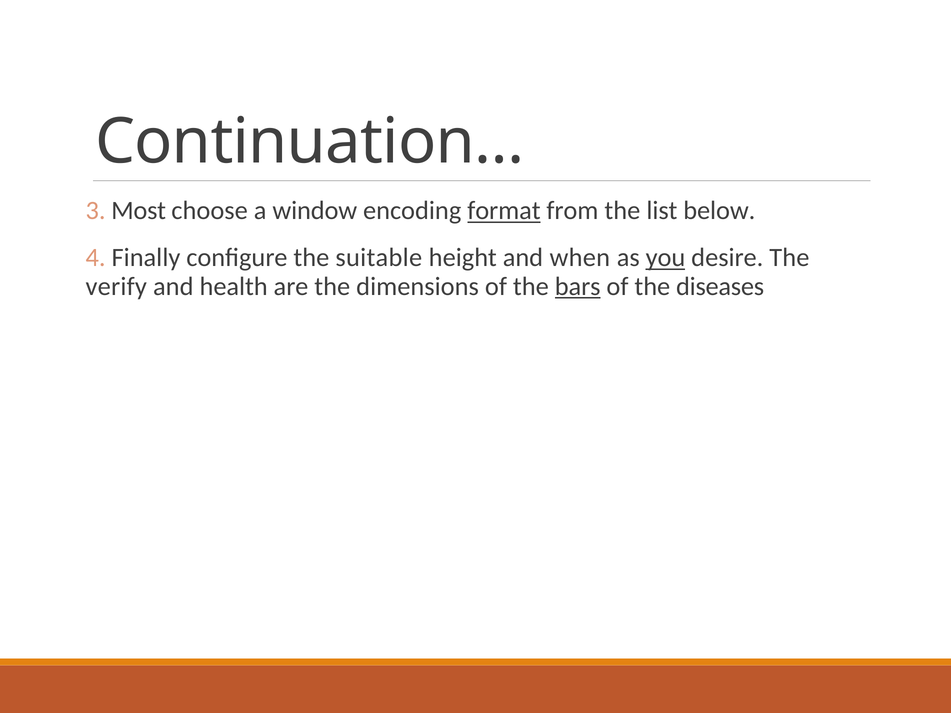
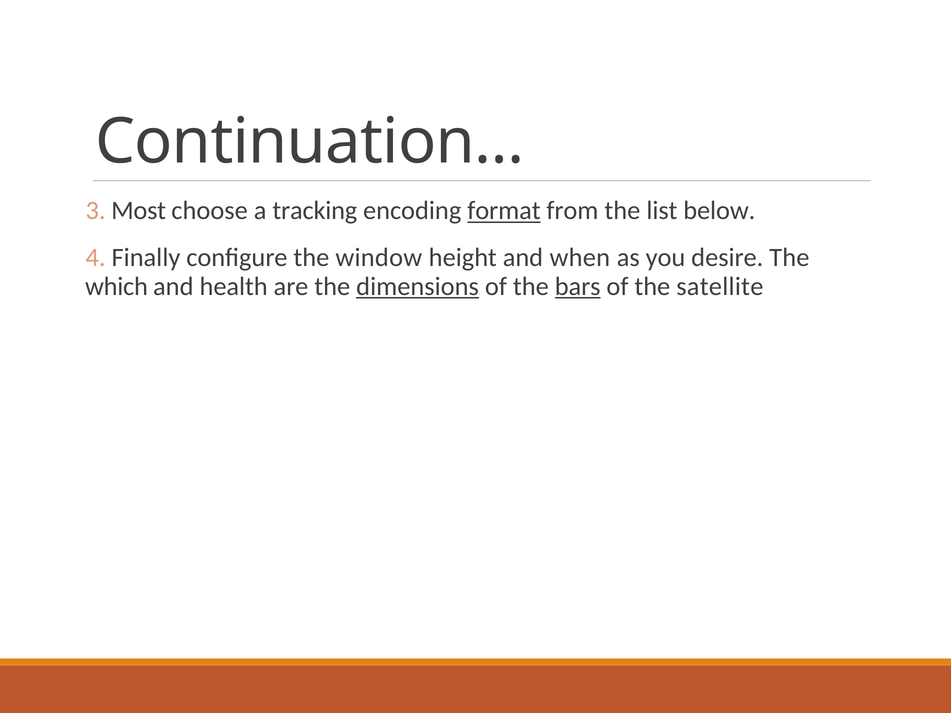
window: window -> tracking
suitable: suitable -> window
you underline: present -> none
verify: verify -> which
dimensions underline: none -> present
diseases: diseases -> satellite
